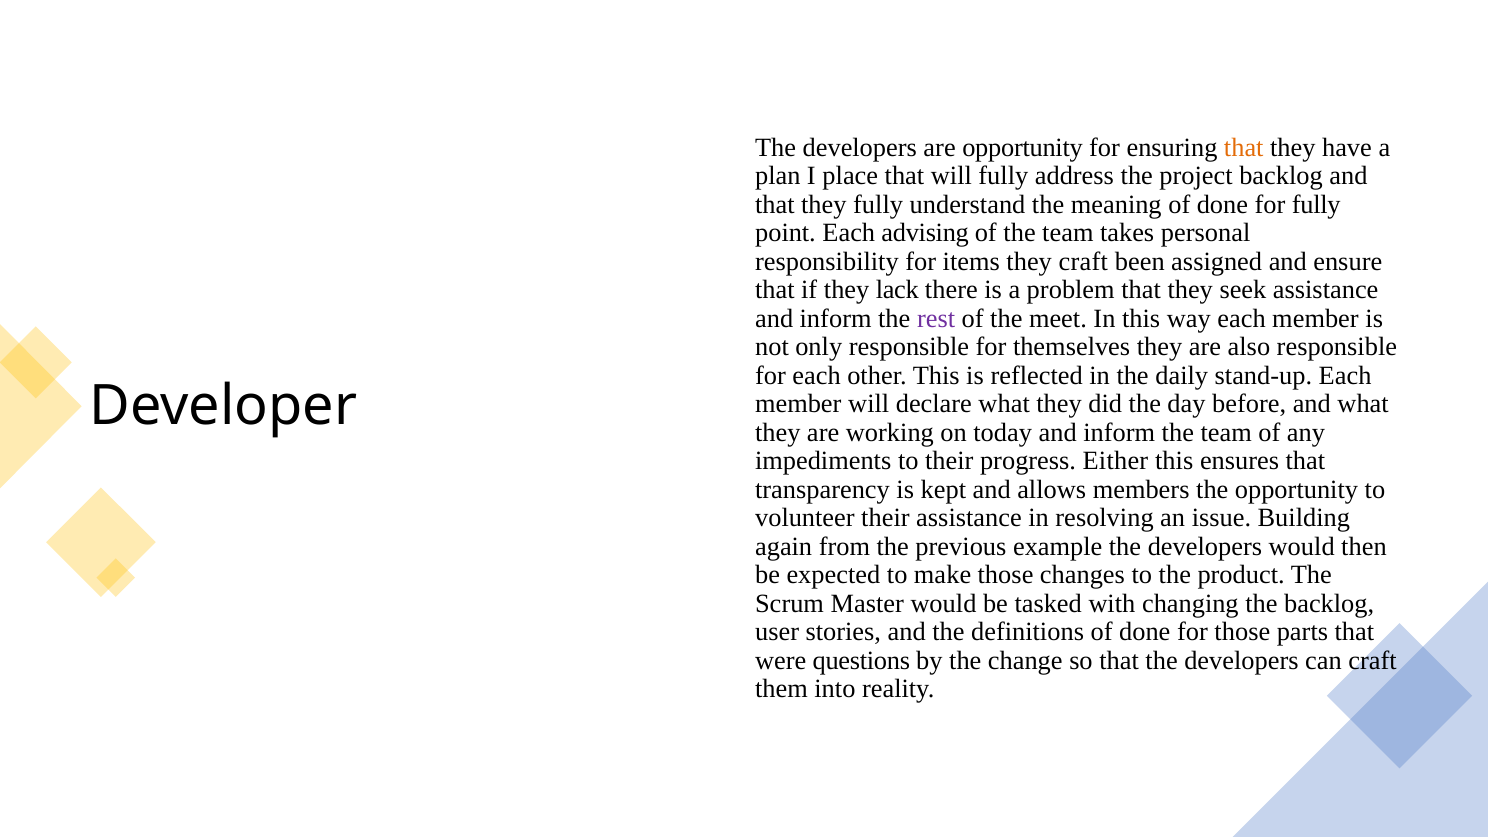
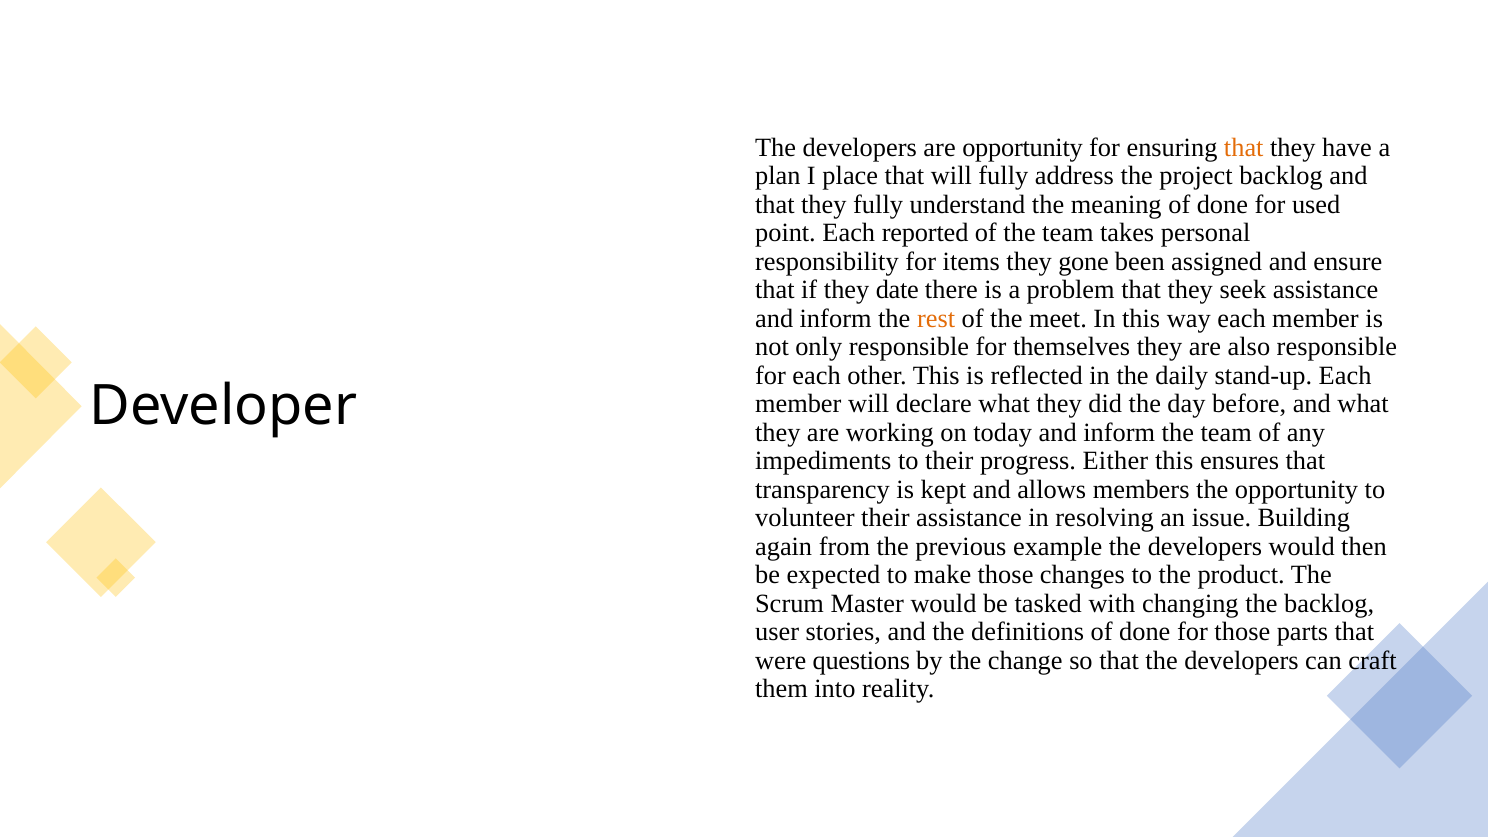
for fully: fully -> used
advising: advising -> reported
they craft: craft -> gone
lack: lack -> date
rest colour: purple -> orange
